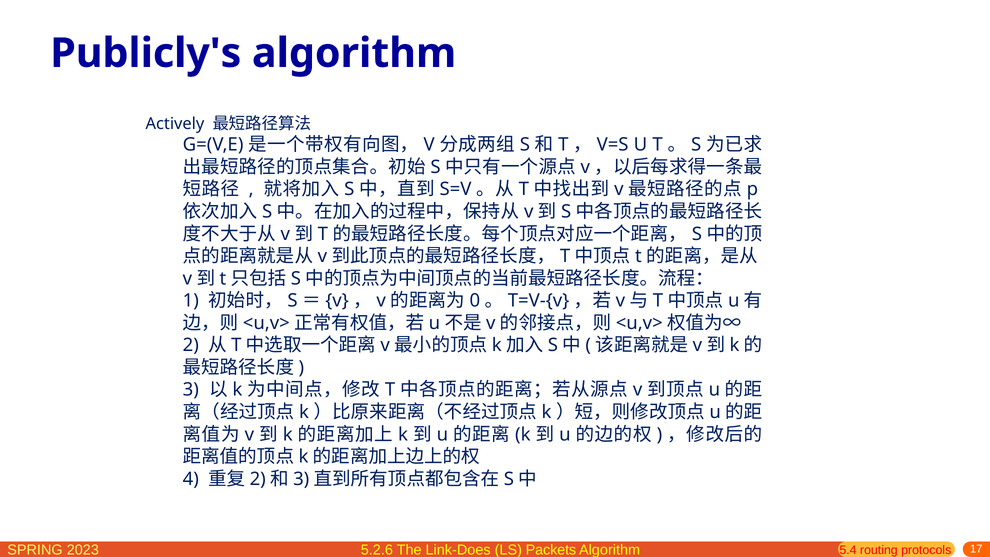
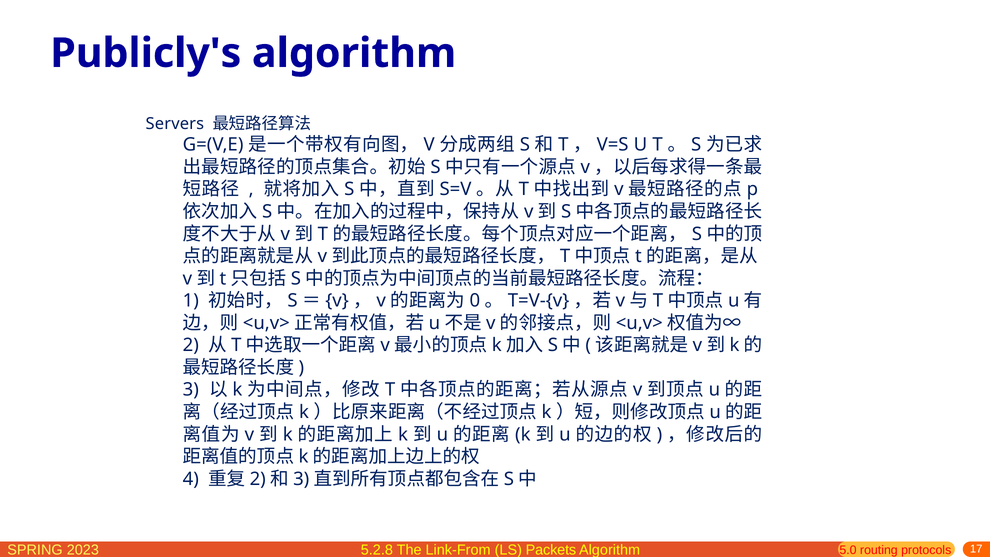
Actively: Actively -> Servers
5.2.6: 5.2.6 -> 5.2.8
Link-Does: Link-Does -> Link-From
5.4: 5.4 -> 5.0
